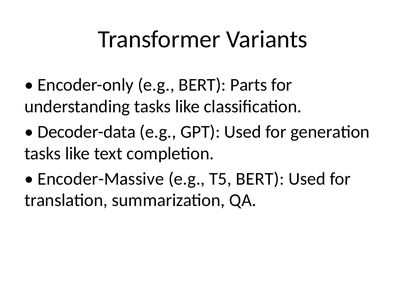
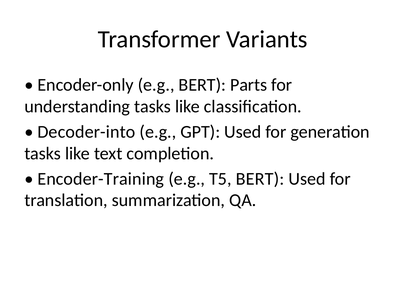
Decoder-data: Decoder-data -> Decoder-into
Encoder-Massive: Encoder-Massive -> Encoder-Training
